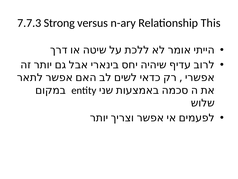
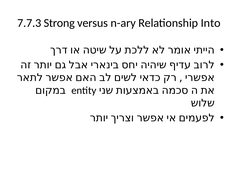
This: This -> Into
